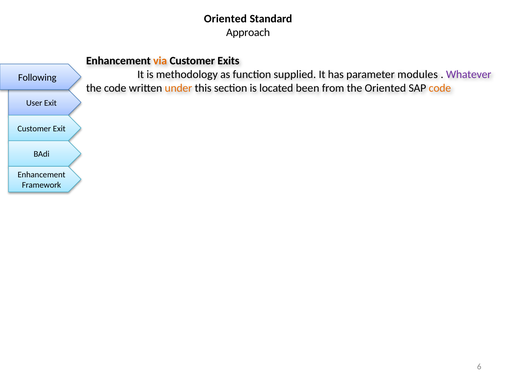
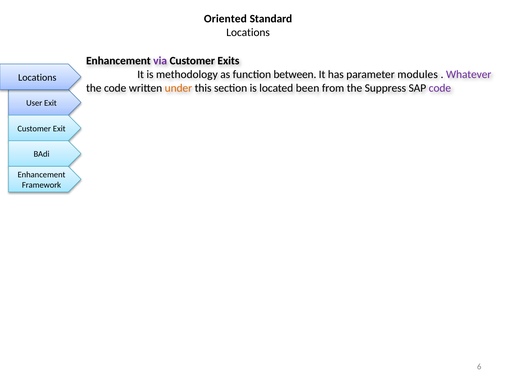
Approach at (248, 32): Approach -> Locations
via colour: orange -> purple
supplied: supplied -> between
Following at (37, 77): Following -> Locations
the Oriented: Oriented -> Suppress
code at (440, 88) colour: orange -> purple
